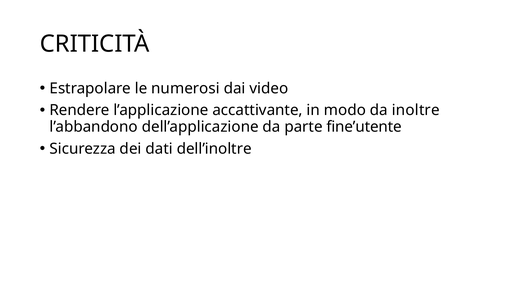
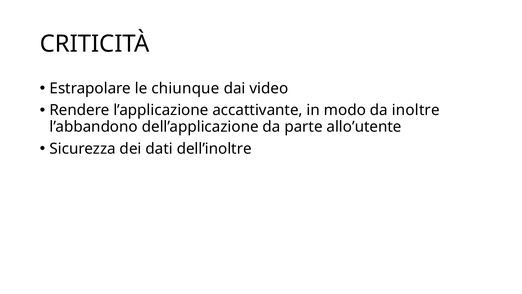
numerosi: numerosi -> chiunque
fine’utente: fine’utente -> allo’utente
